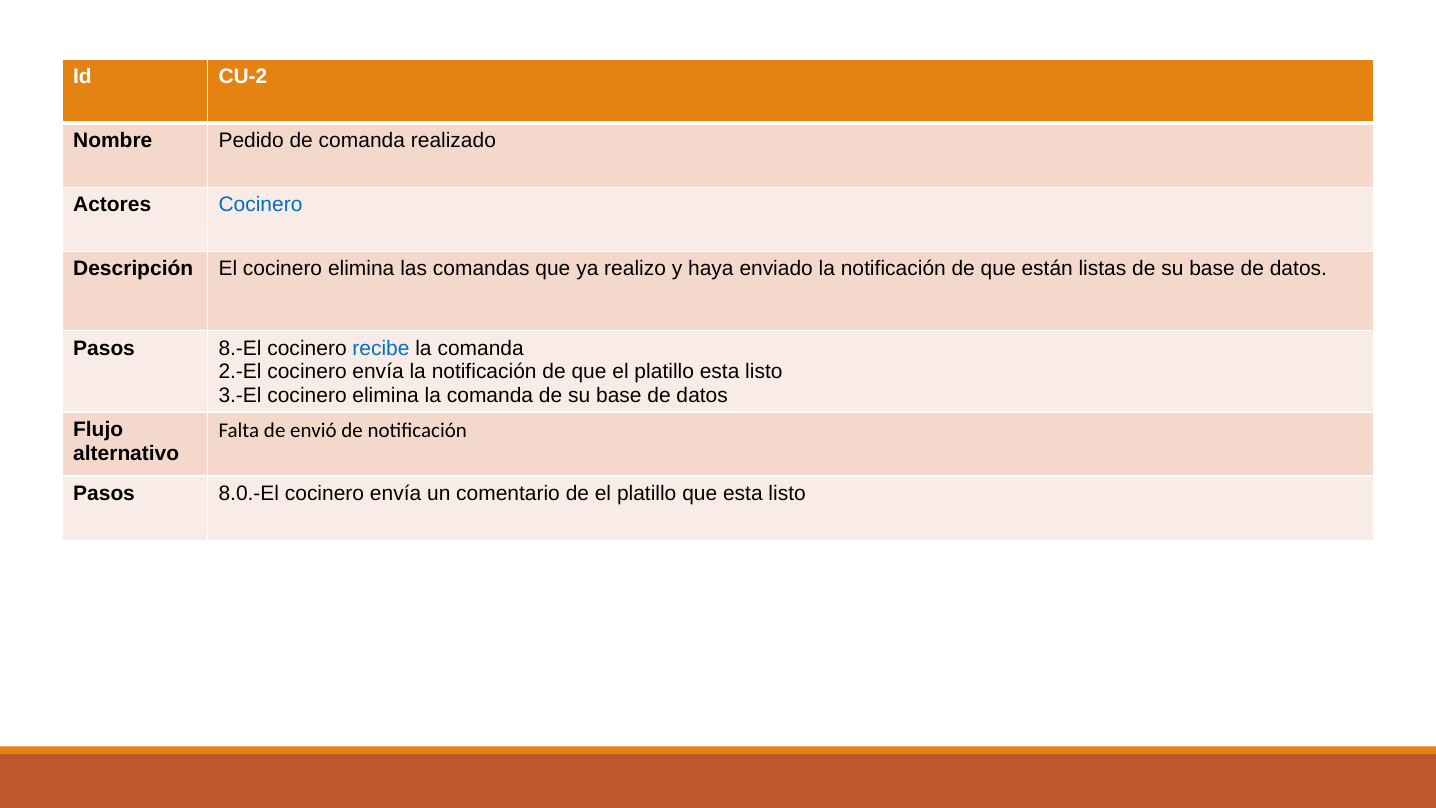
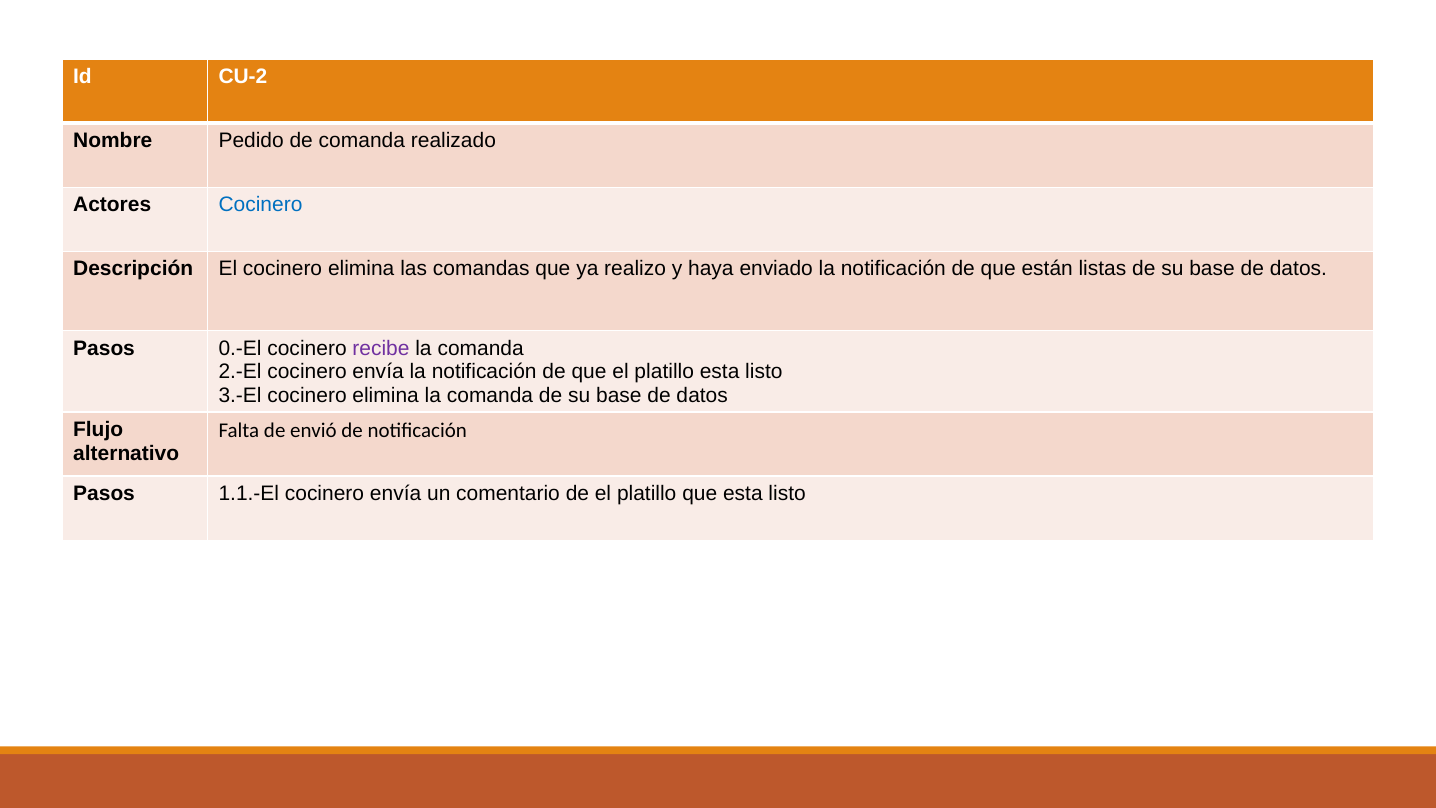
8.-El: 8.-El -> 0.-El
recibe colour: blue -> purple
8.0.-El: 8.0.-El -> 1.1.-El
